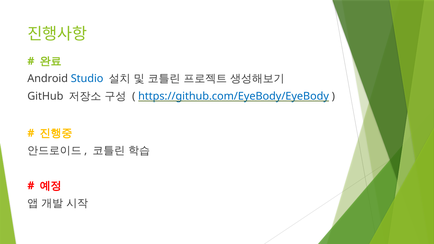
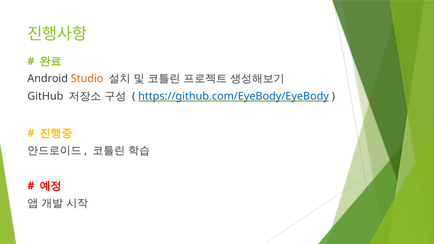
Studio colour: blue -> orange
